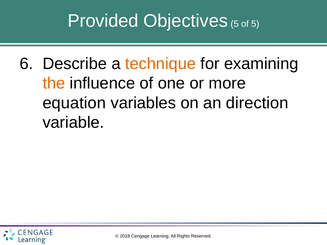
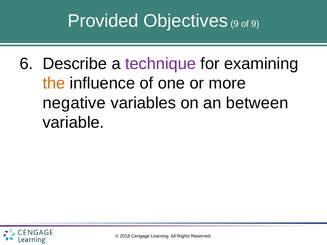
Objectives 5: 5 -> 9
of 5: 5 -> 9
technique colour: orange -> purple
equation: equation -> negative
direction: direction -> between
